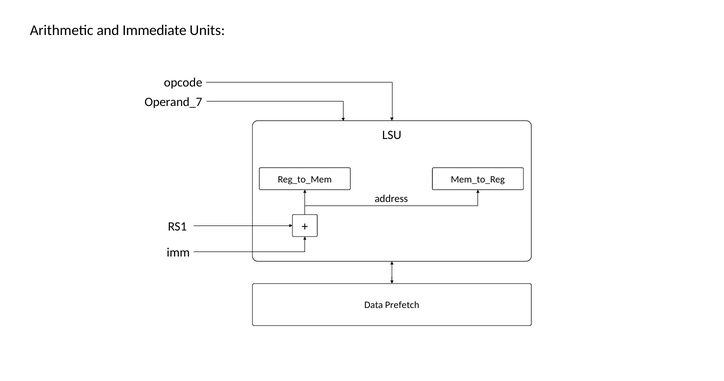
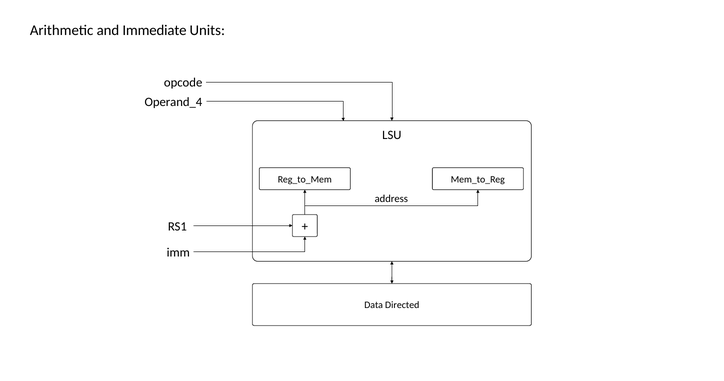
Operand_7: Operand_7 -> Operand_4
Prefetch: Prefetch -> Directed
